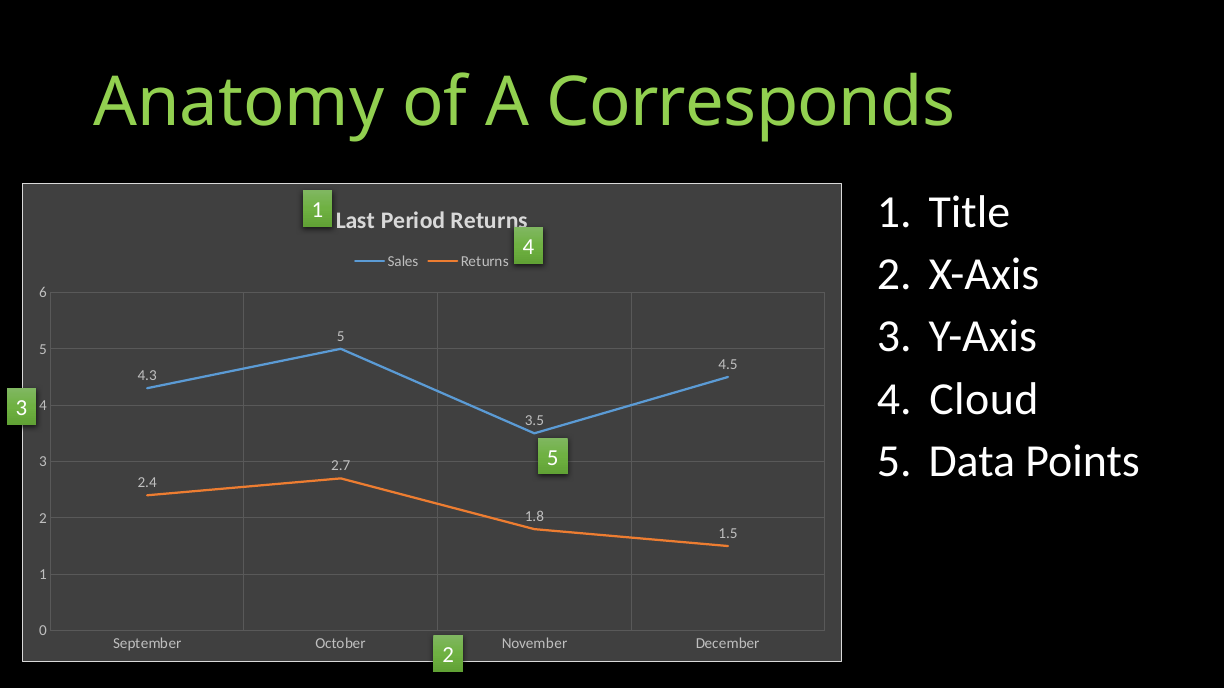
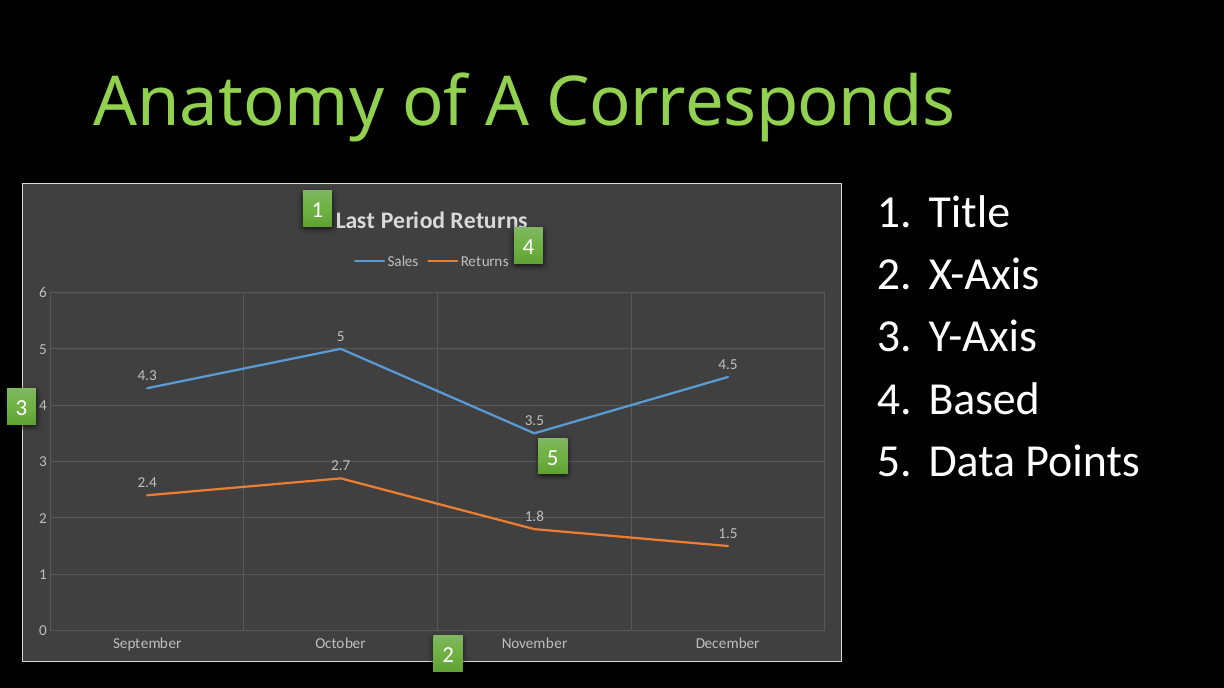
Cloud: Cloud -> Based
